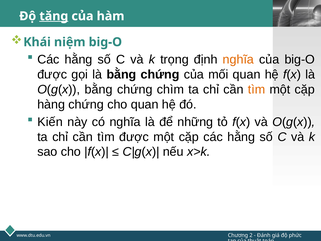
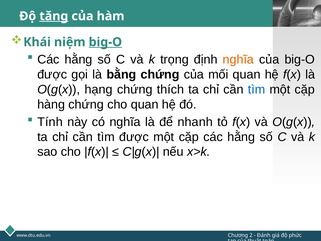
big-O at (105, 42) underline: none -> present
O(g(x bằng: bằng -> hạng
chìm: chìm -> thích
tìm at (257, 89) colour: orange -> blue
Kiến: Kiến -> Tính
những: những -> nhanh
